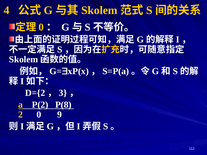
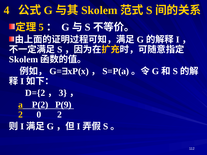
0 at (41, 27): 0 -> 5
P(8: P(8 -> P(9
0 9: 9 -> 2
